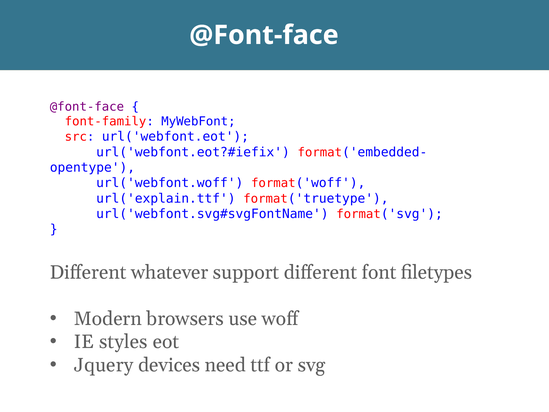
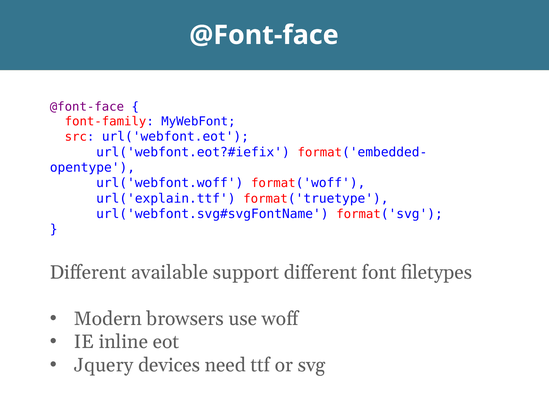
whatever: whatever -> available
styles: styles -> inline
